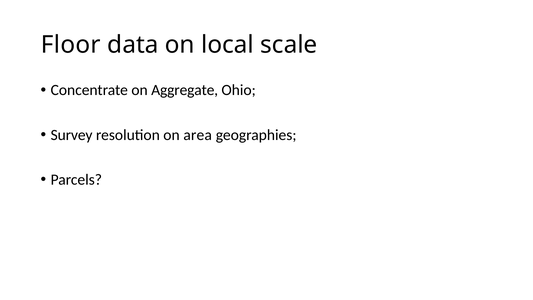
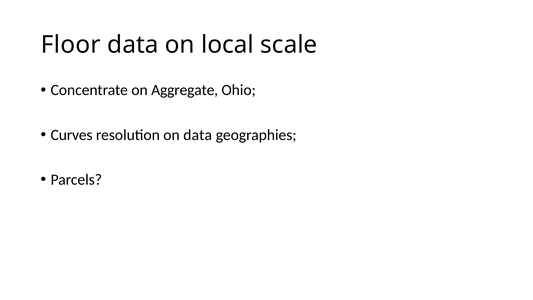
Survey: Survey -> Curves
on area: area -> data
